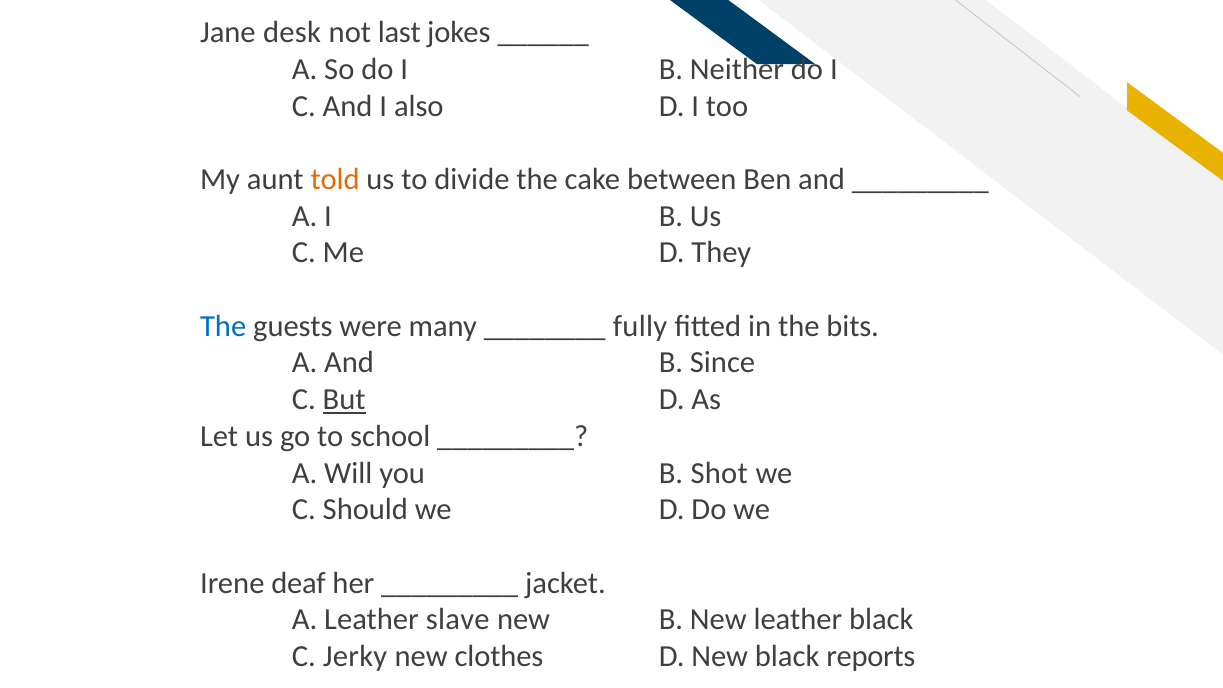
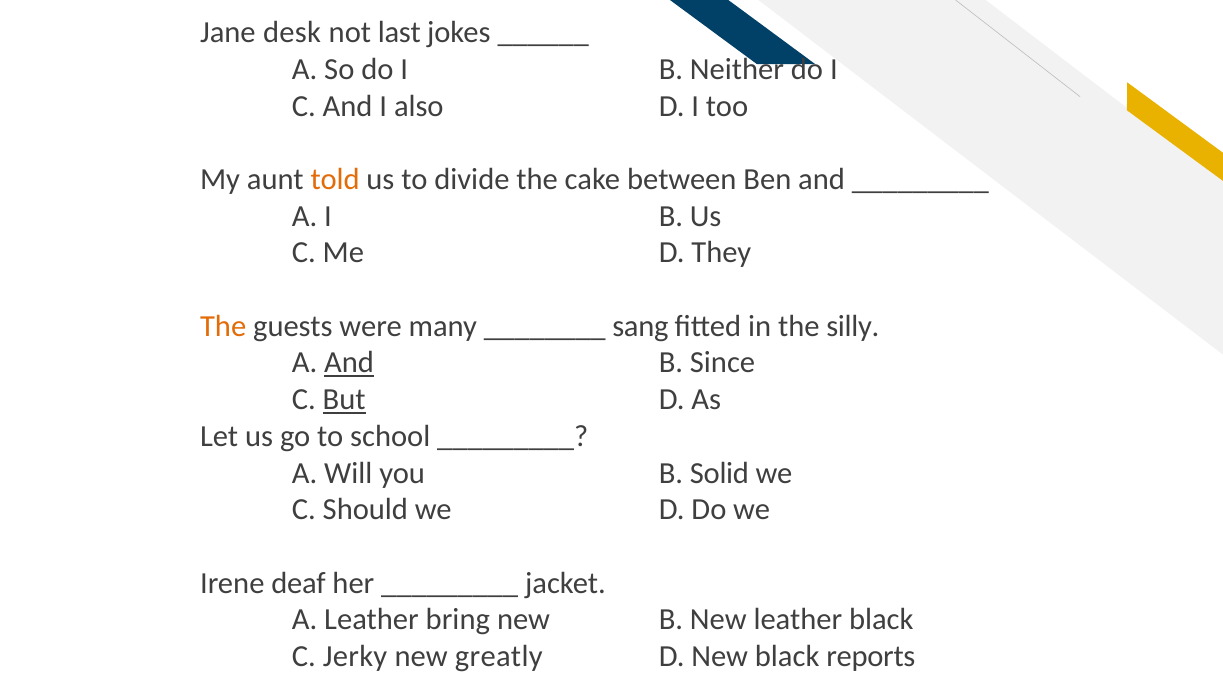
The at (223, 326) colour: blue -> orange
fully: fully -> sang
bits: bits -> silly
And at (349, 363) underline: none -> present
Shot: Shot -> Solid
slave: slave -> bring
clothes: clothes -> greatly
